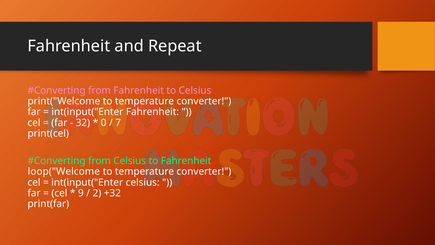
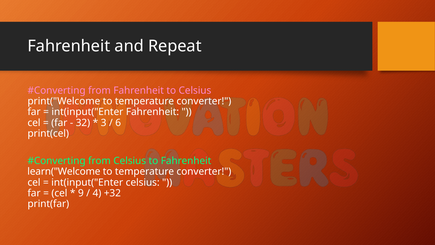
0: 0 -> 3
7: 7 -> 6
loop("Welcome: loop("Welcome -> learn("Welcome
2: 2 -> 4
